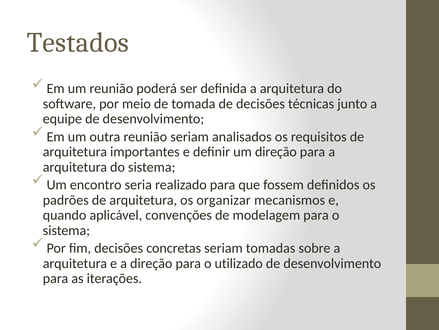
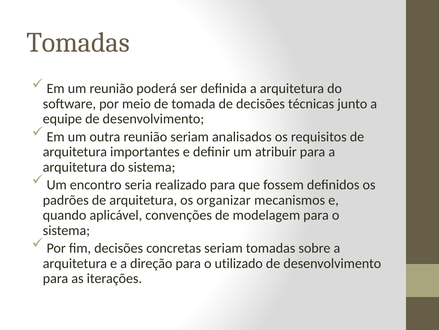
Testados at (78, 43): Testados -> Tomadas
um direção: direção -> atribuir
